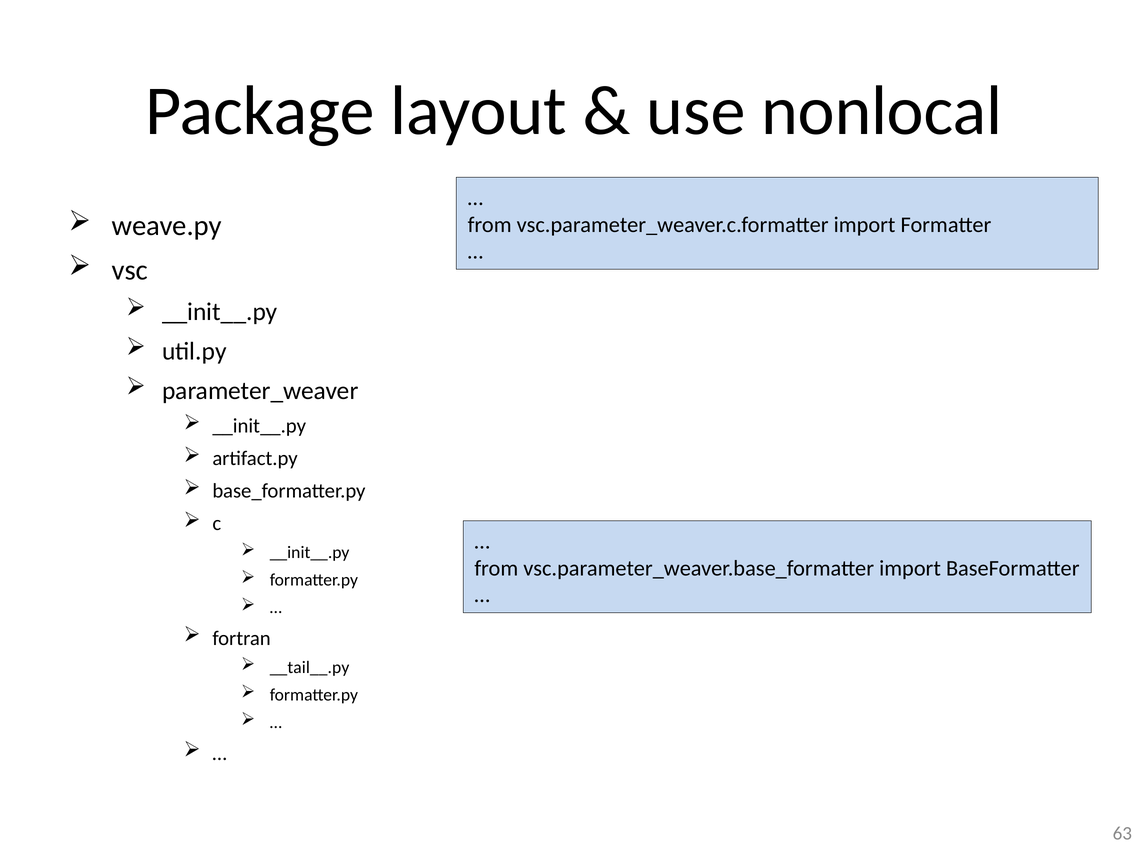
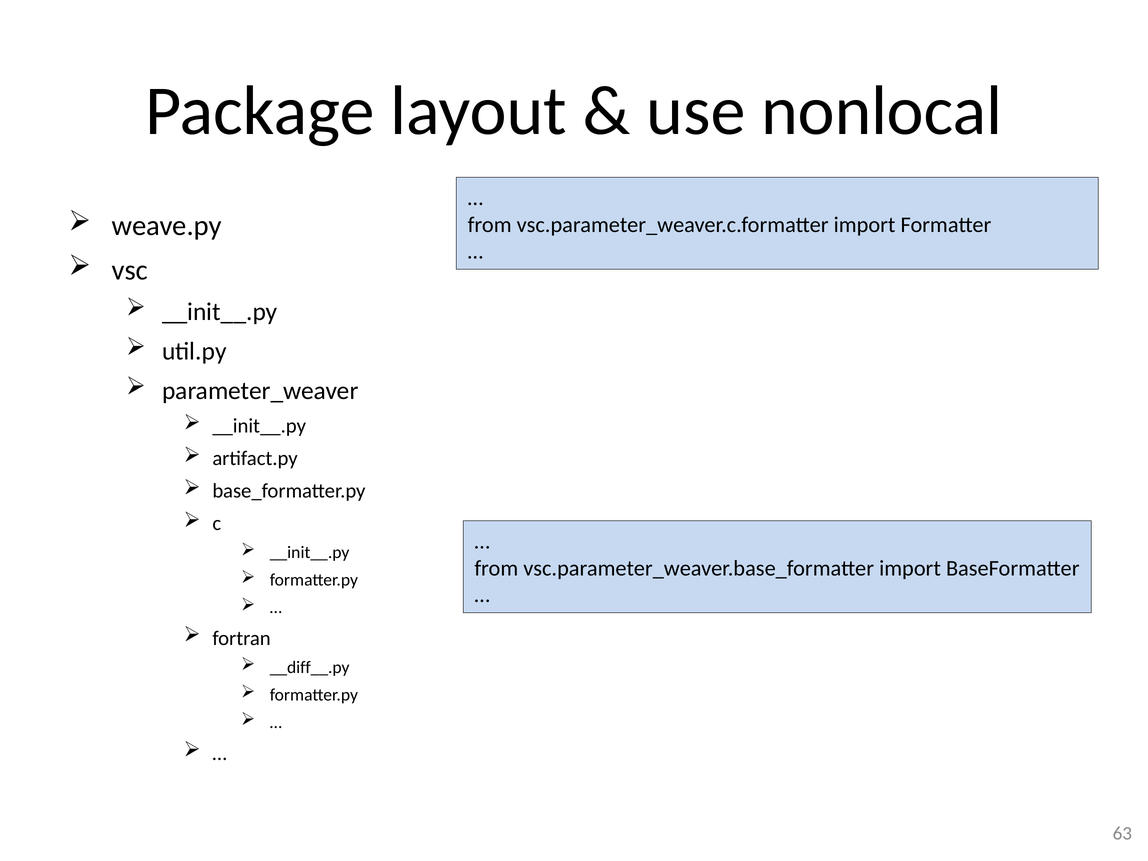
__tail__.py: __tail__.py -> __diff__.py
